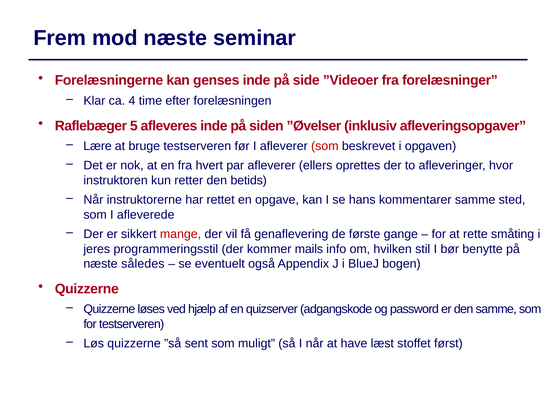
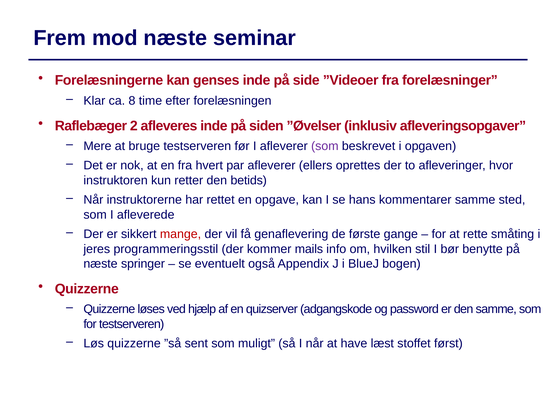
4: 4 -> 8
5: 5 -> 2
Lære: Lære -> Mere
som at (325, 146) colour: red -> purple
således: således -> springer
